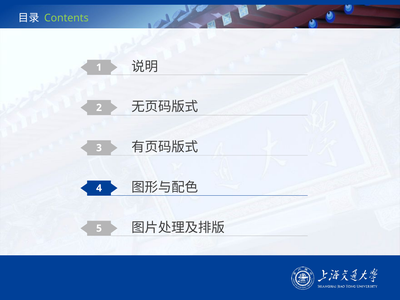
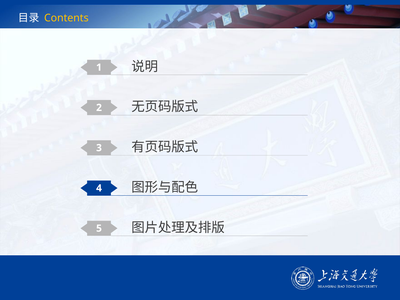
Contents colour: light green -> yellow
